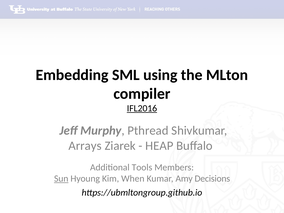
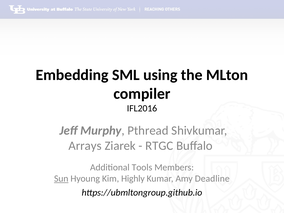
IFL2016 underline: present -> none
HEAP: HEAP -> RTGC
When: When -> Highly
Decisions: Decisions -> Deadline
